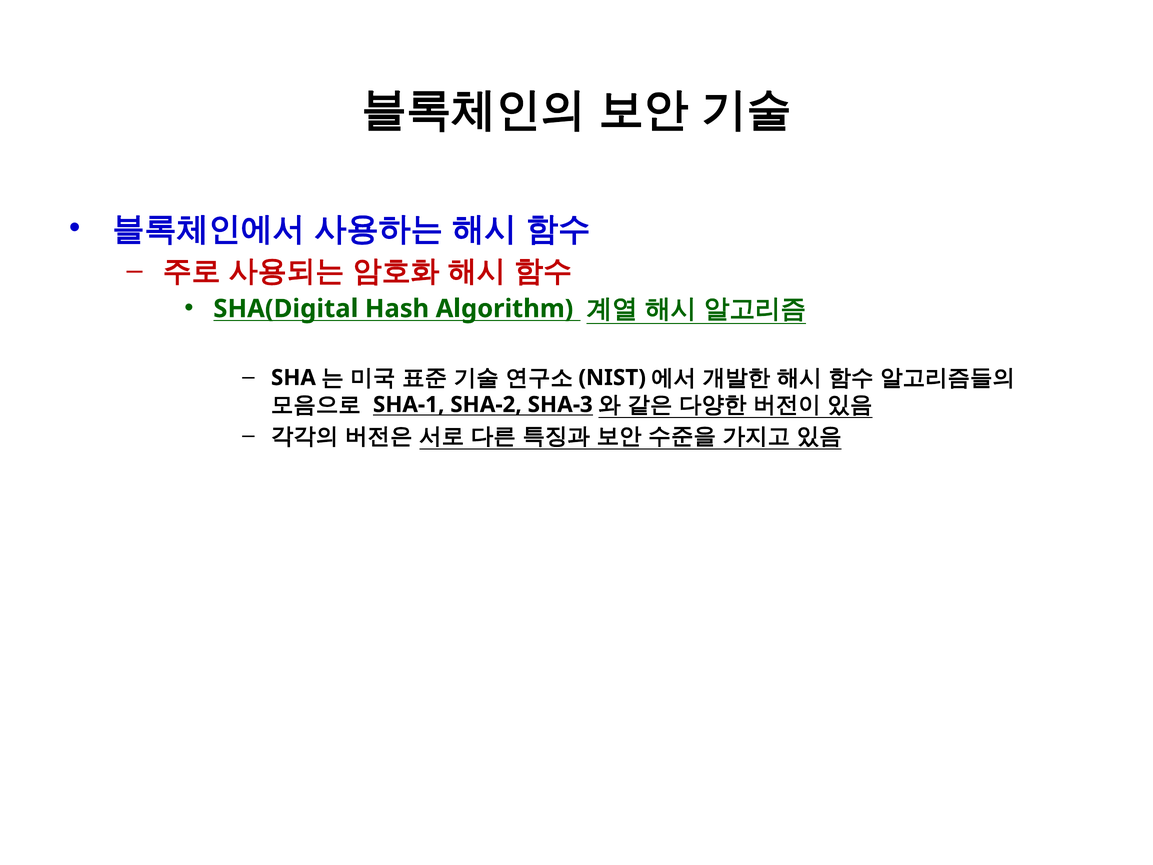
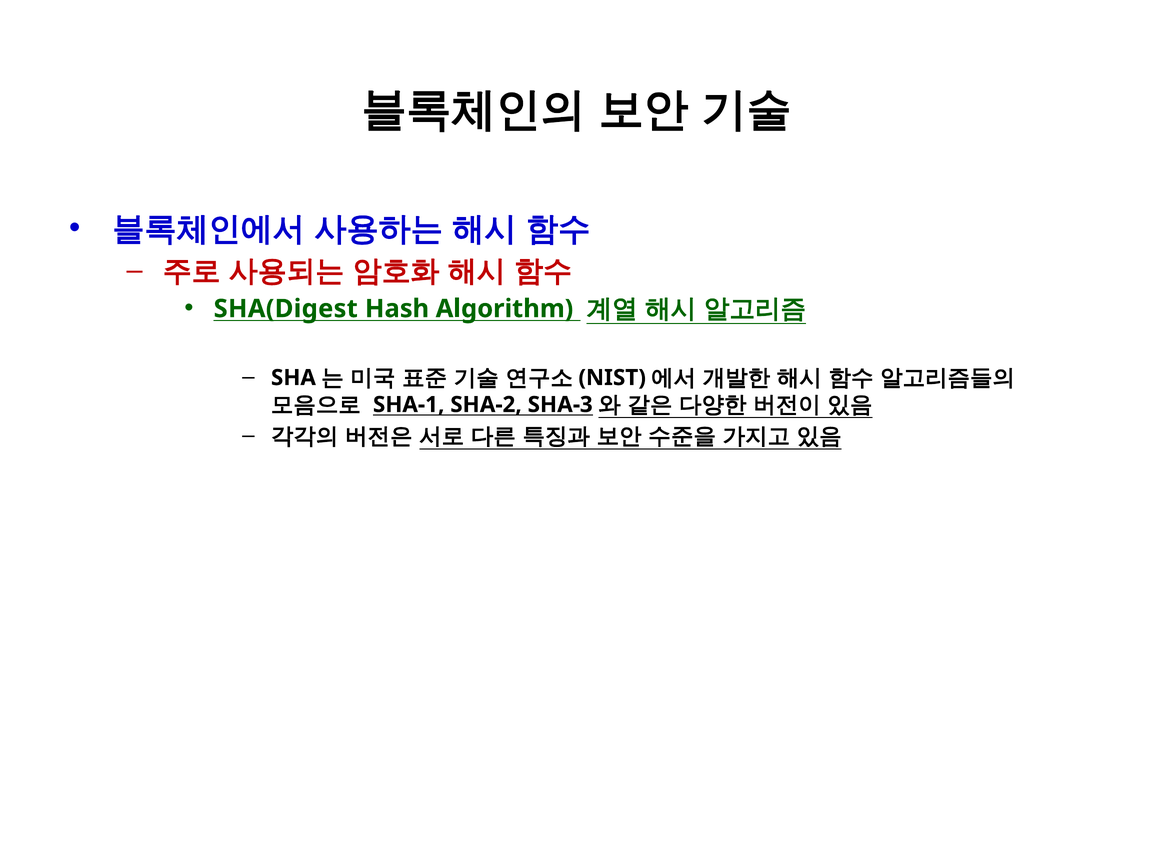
SHA(Digital: SHA(Digital -> SHA(Digest
